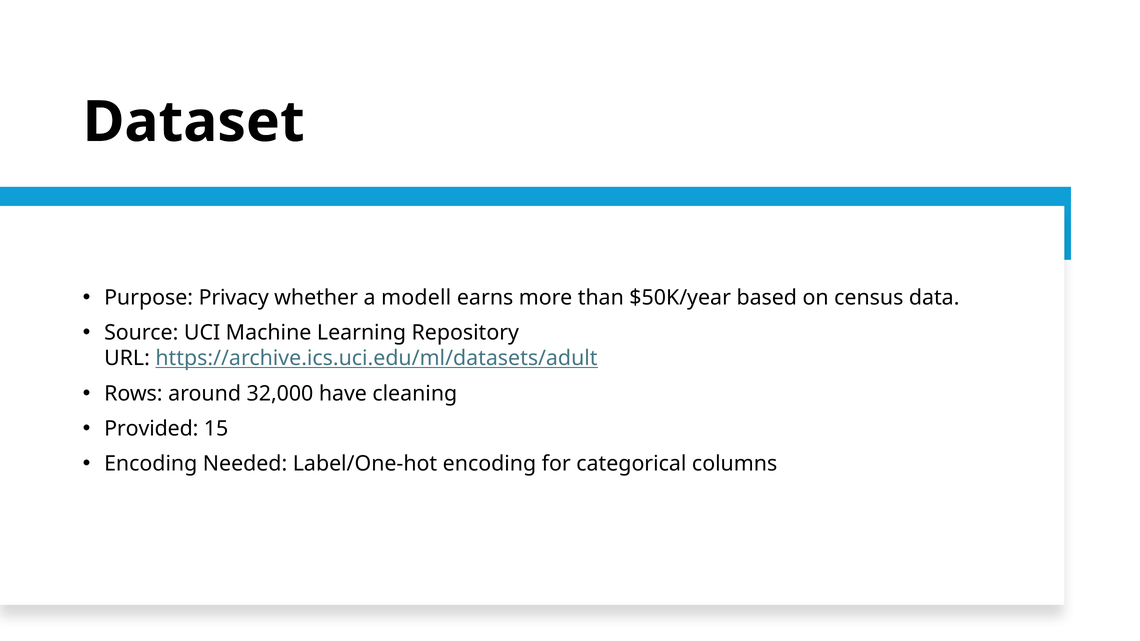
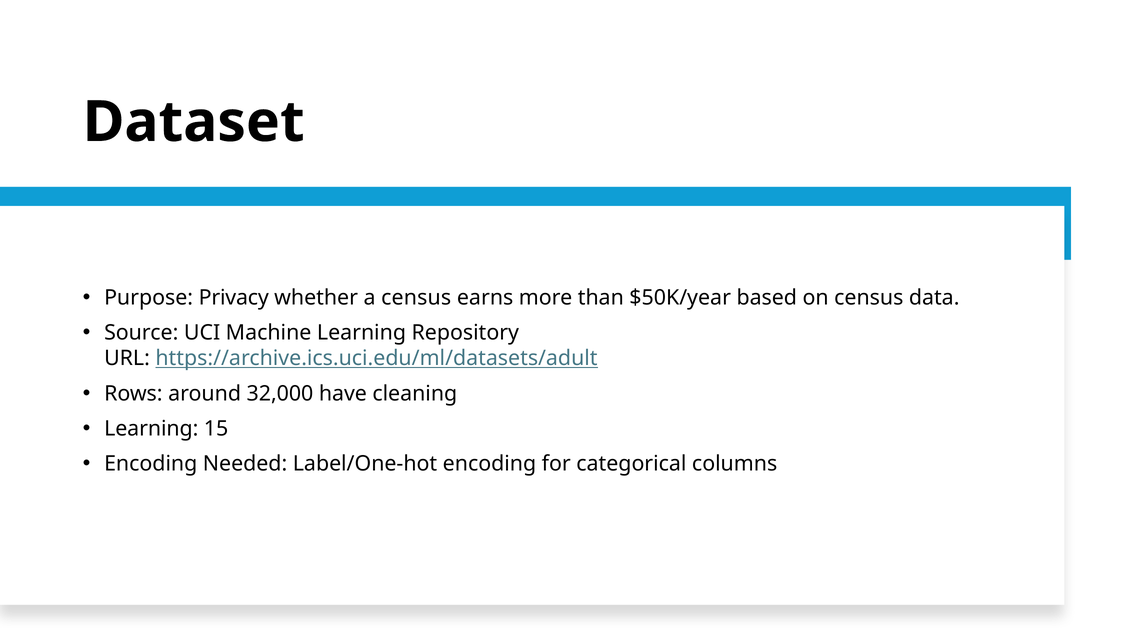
a modell: modell -> census
Provided at (151, 429): Provided -> Learning
